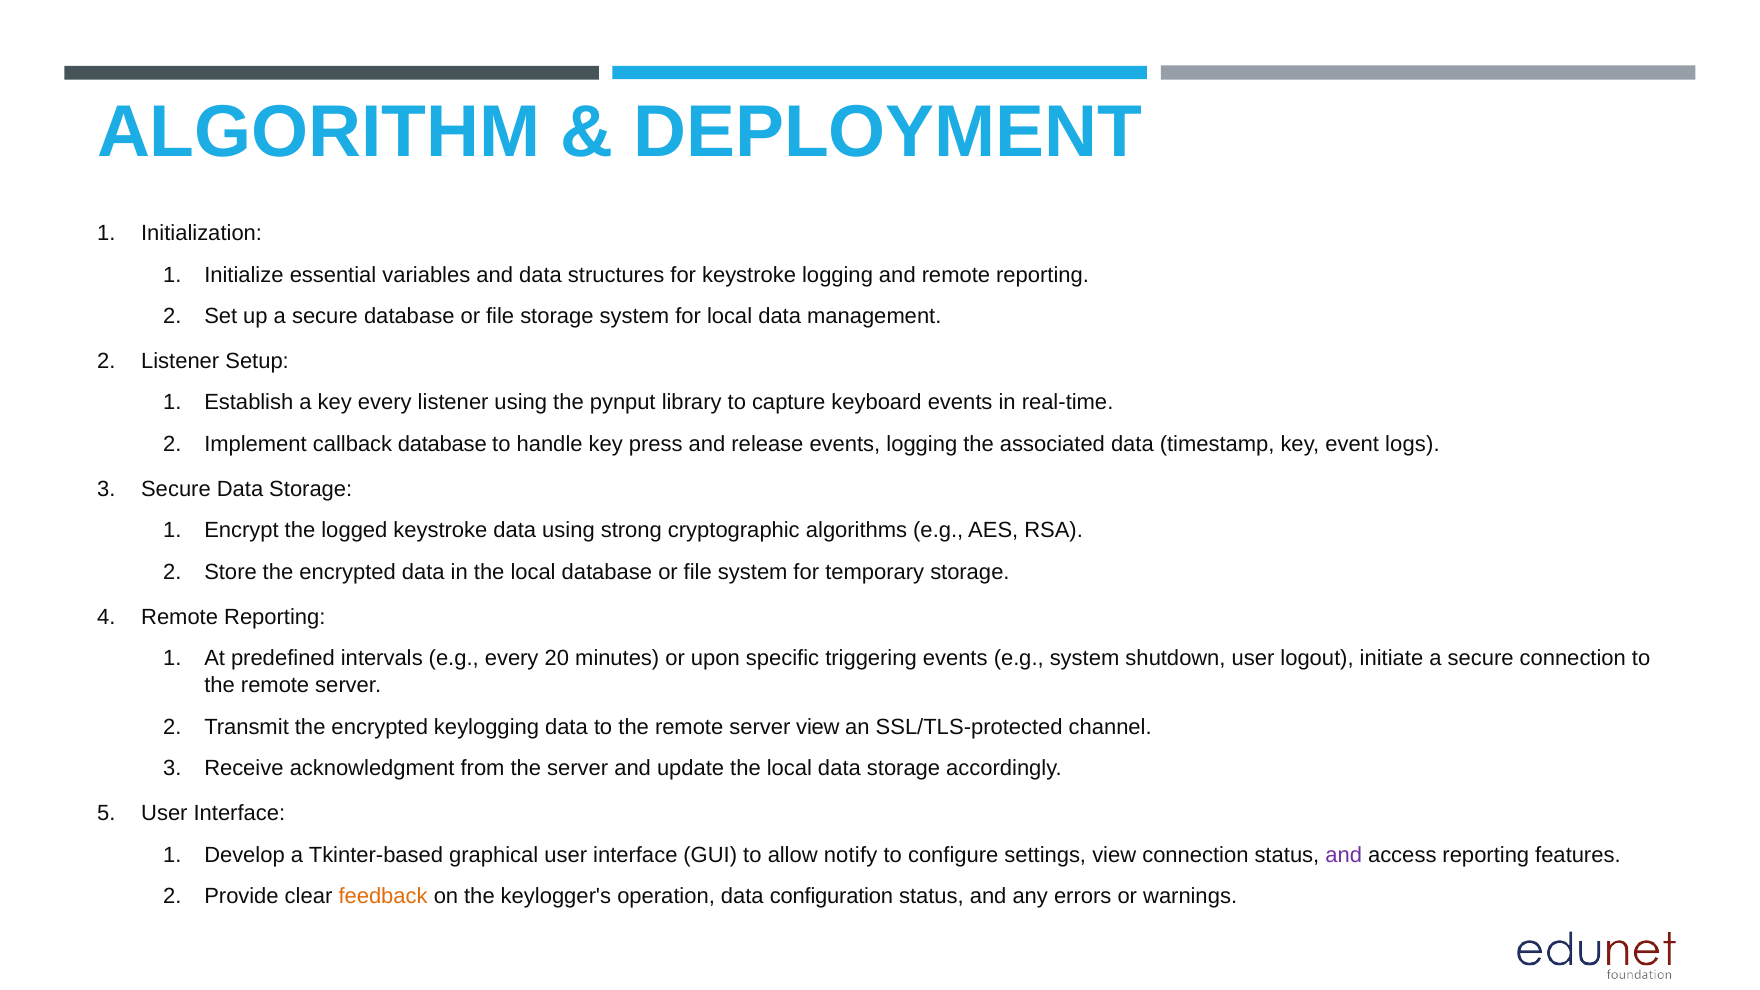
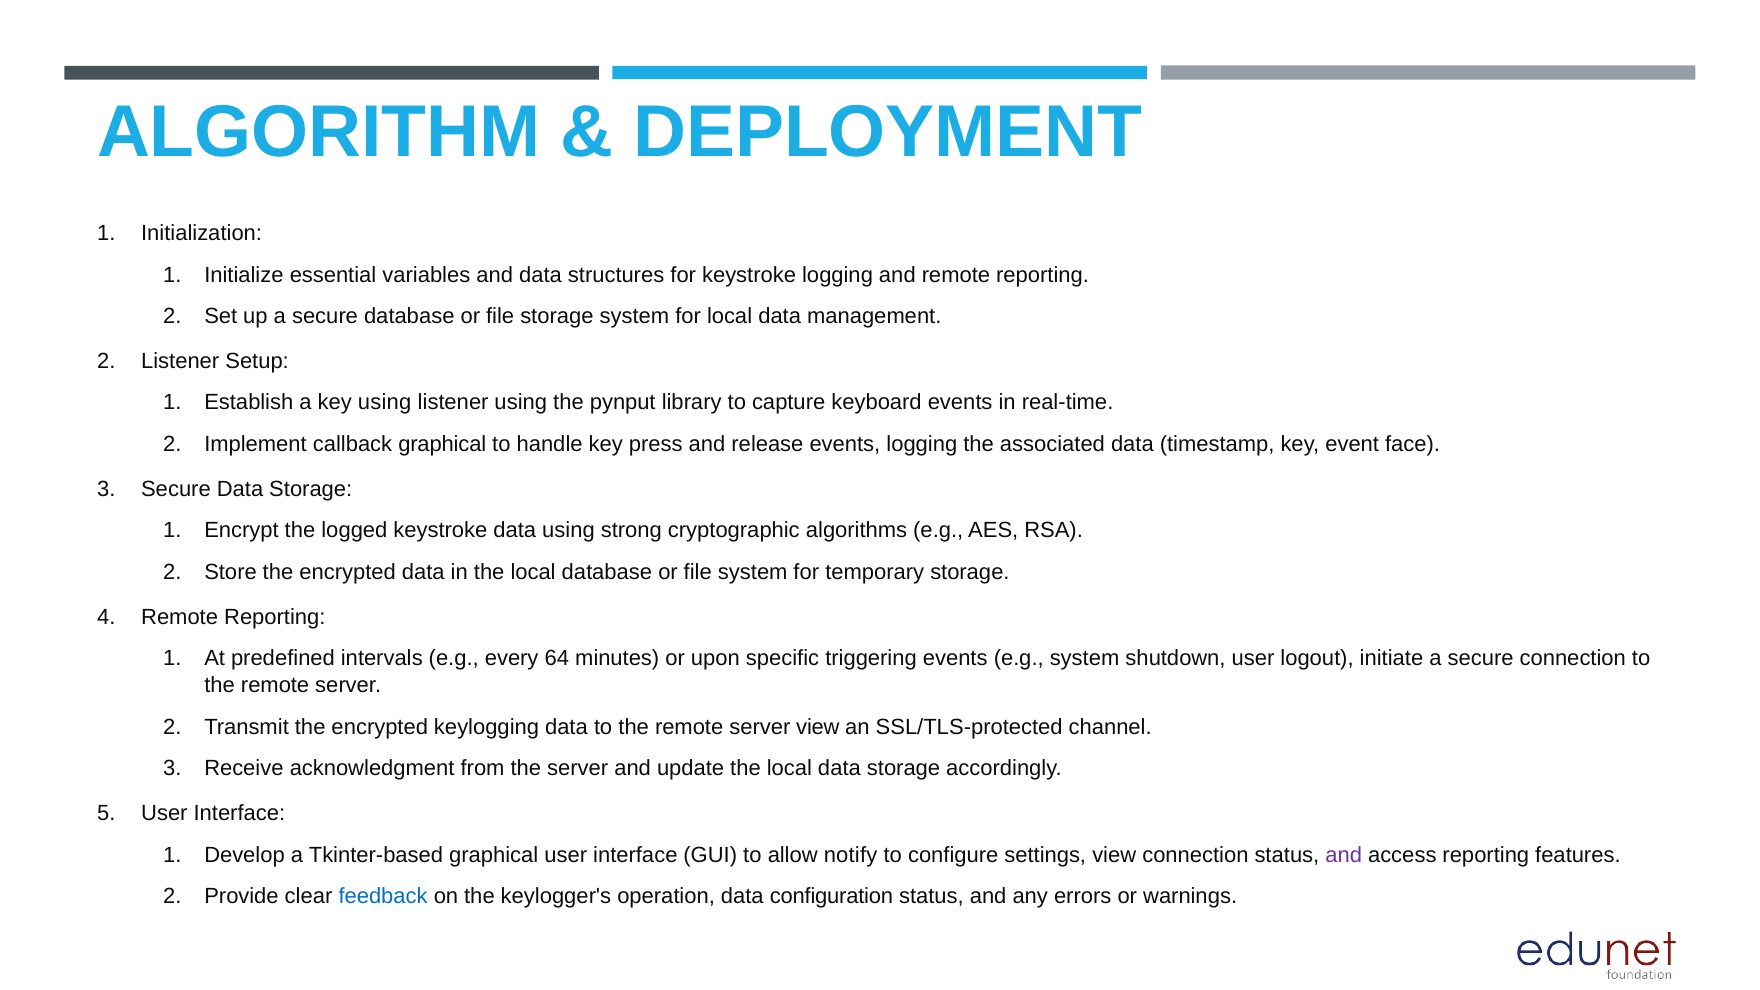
key every: every -> using
callback database: database -> graphical
logs: logs -> face
20: 20 -> 64
feedback colour: orange -> blue
